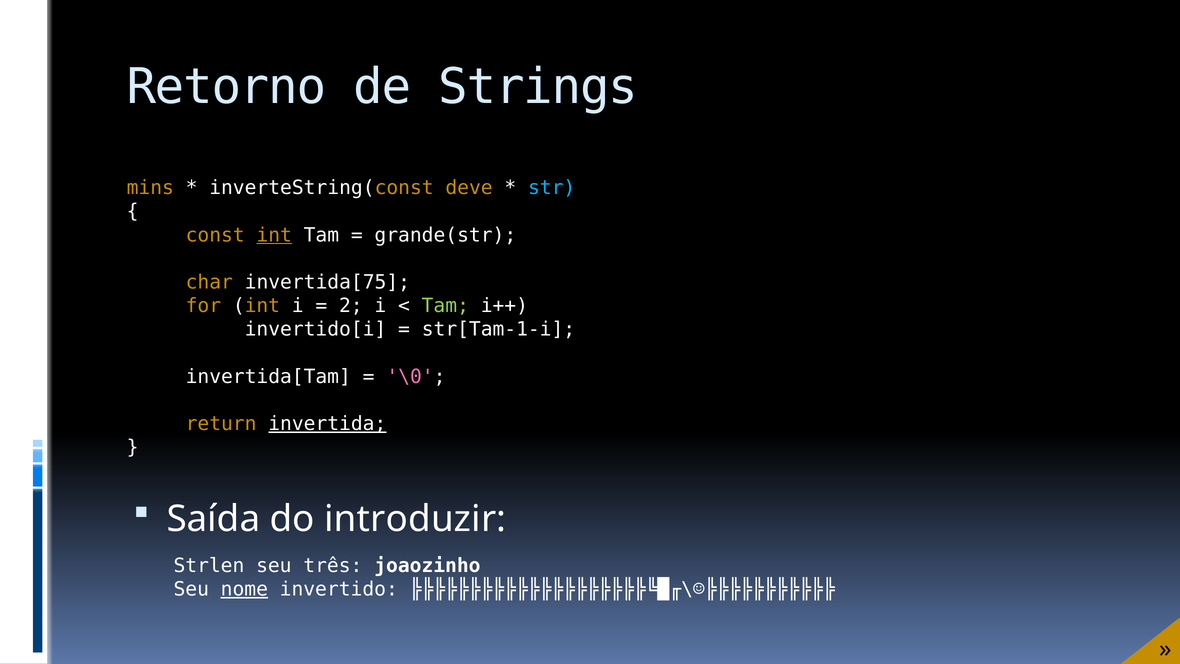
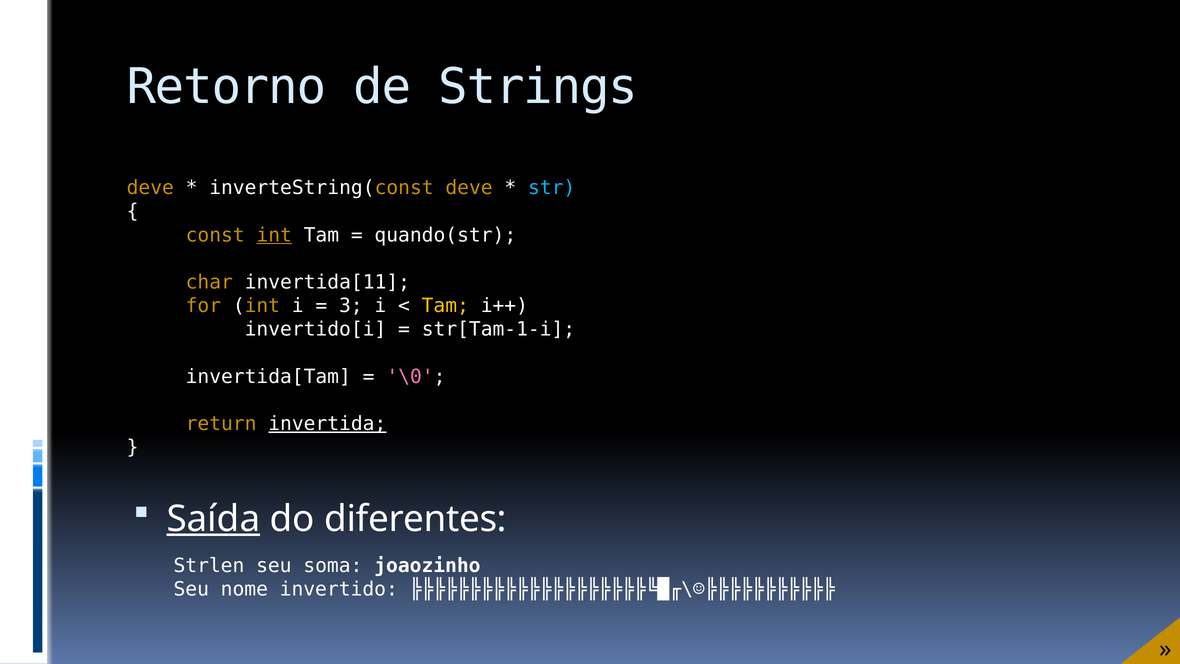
mins at (150, 188): mins -> deve
grande(str: grande(str -> quando(str
invertida[75: invertida[75 -> invertida[11
2: 2 -> 3
Tam at (445, 306) colour: light green -> yellow
Saída underline: none -> present
introduzir: introduzir -> diferentes
três: três -> soma
nome underline: present -> none
